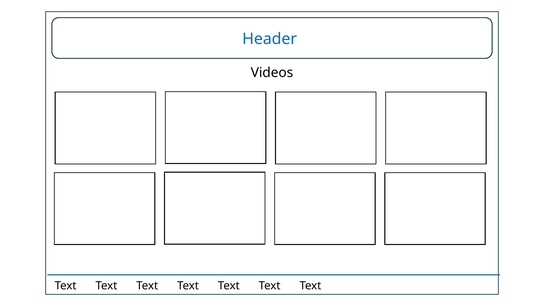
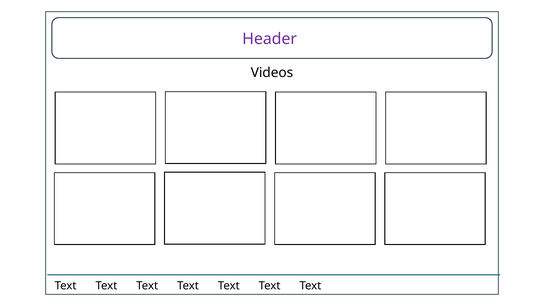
Header colour: blue -> purple
